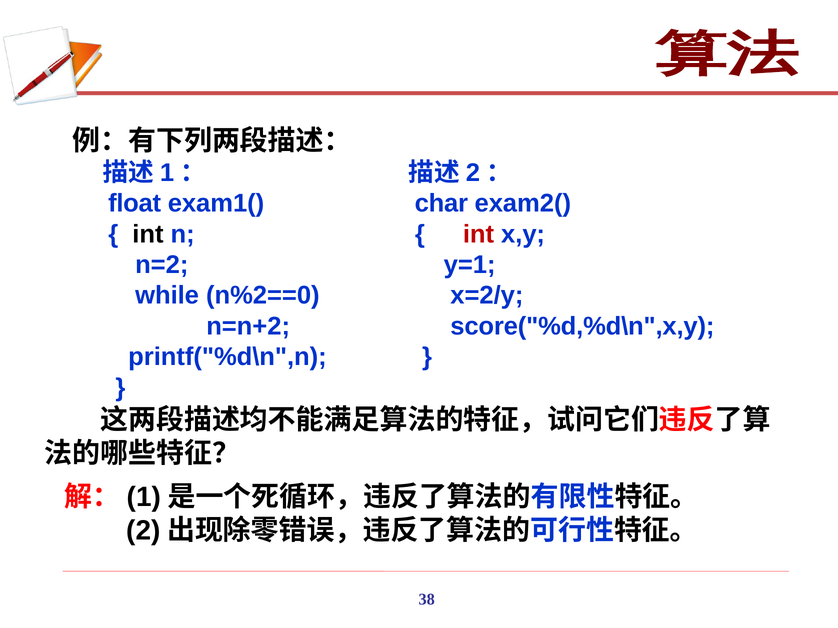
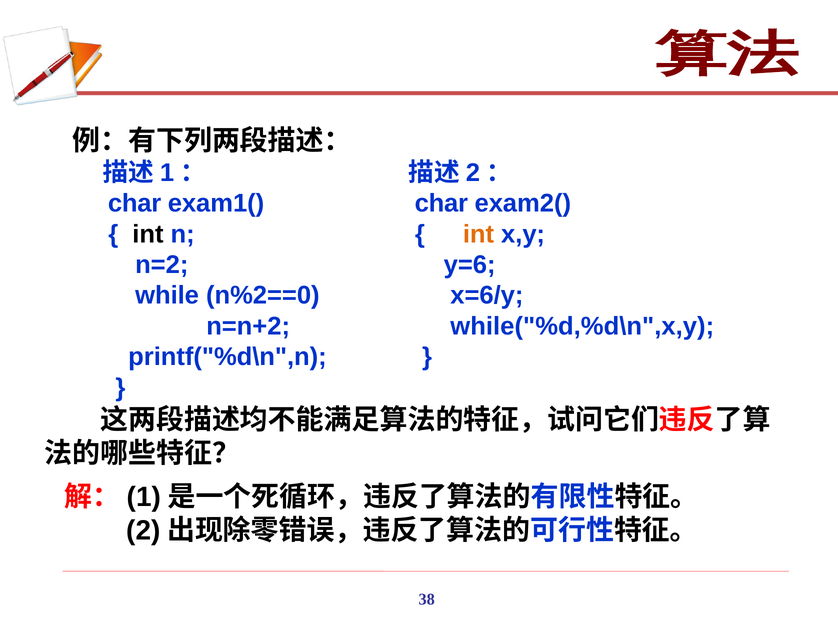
float at (135, 204): float -> char
int at (478, 234) colour: red -> orange
y=1: y=1 -> y=6
x=2/y: x=2/y -> x=6/y
score("%d,%d\n",x,y: score("%d,%d\n",x,y -> while("%d,%d\n",x,y
